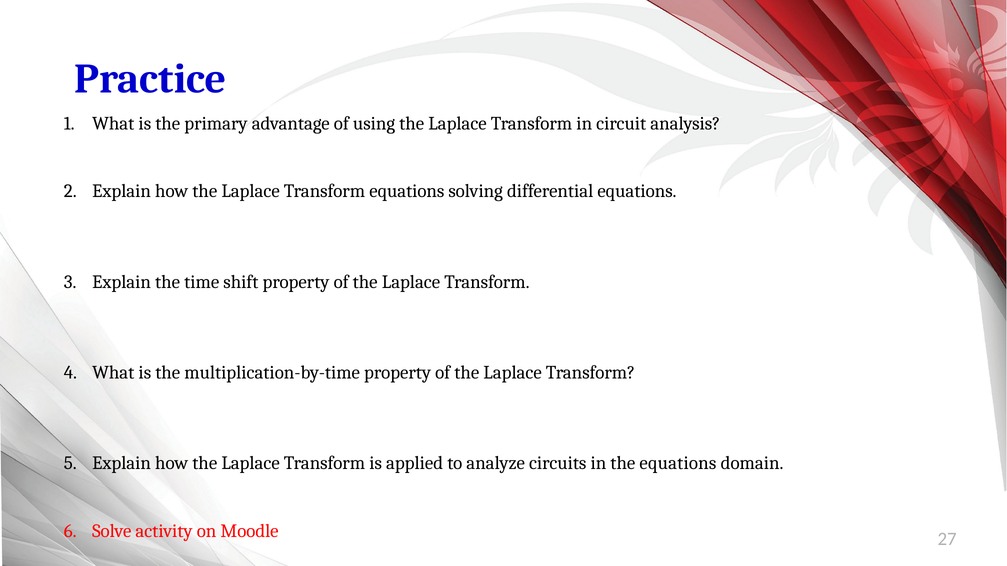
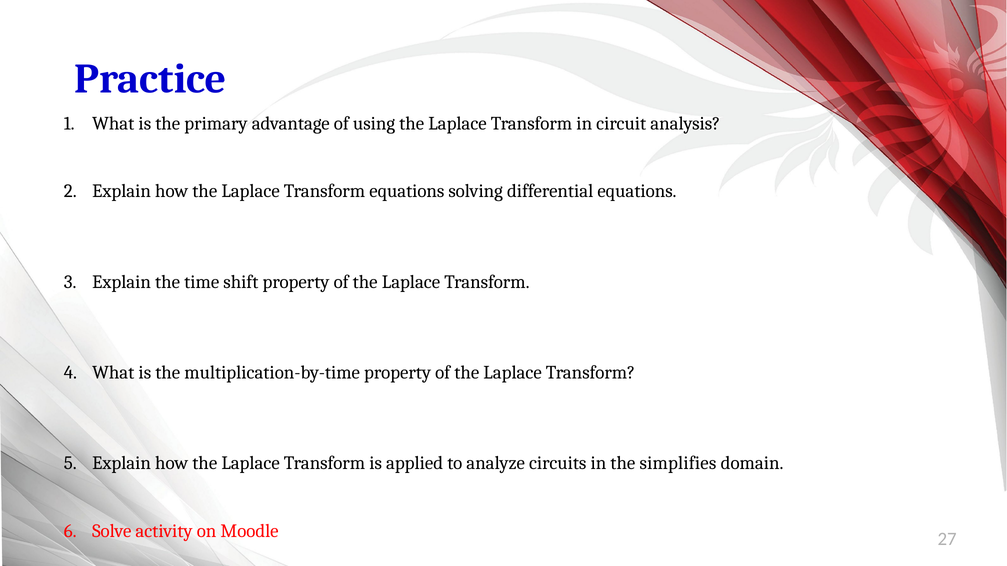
the equations: equations -> simplifies
